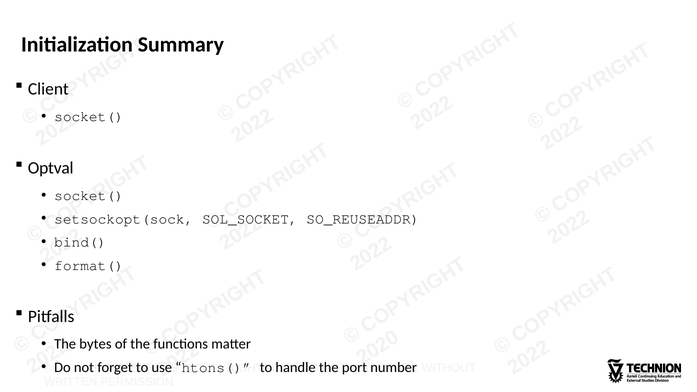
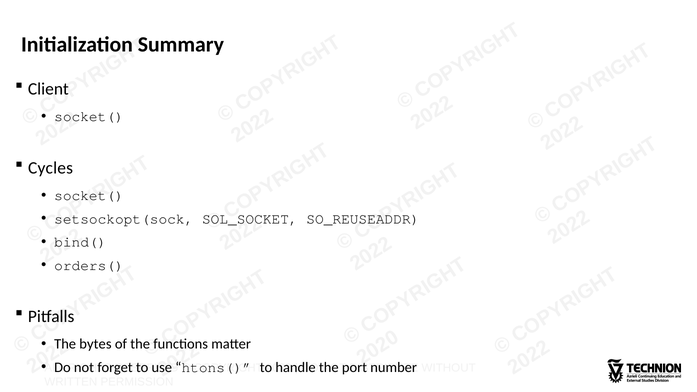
Optval: Optval -> Cycles
format(: format( -> orders(
